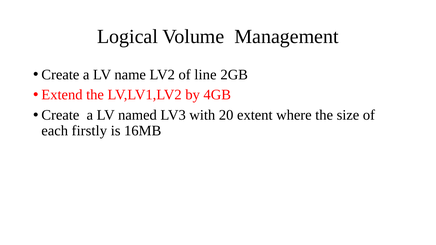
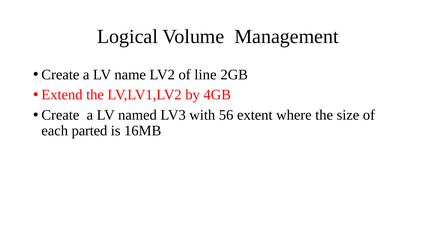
20: 20 -> 56
firstly: firstly -> parted
